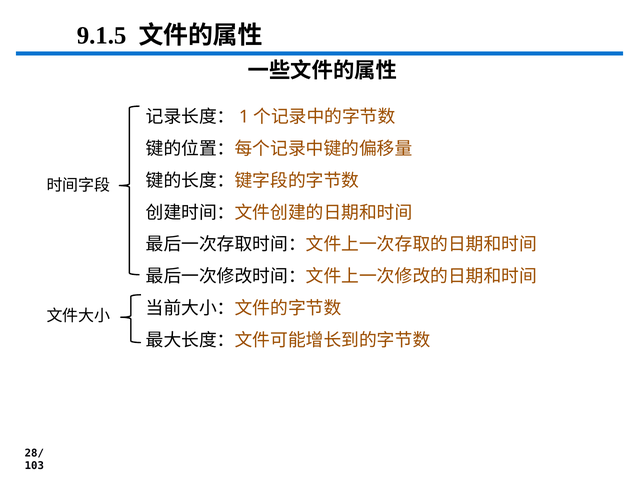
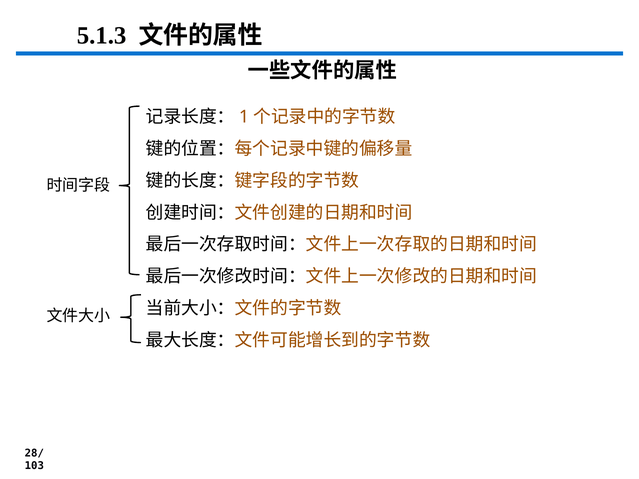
9.1.5: 9.1.5 -> 5.1.3
